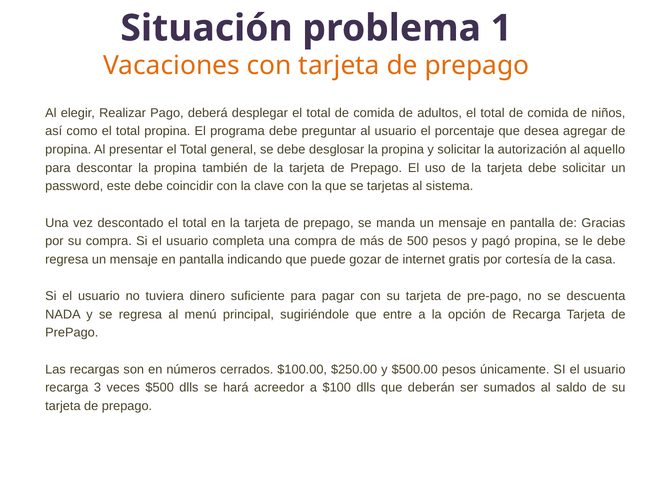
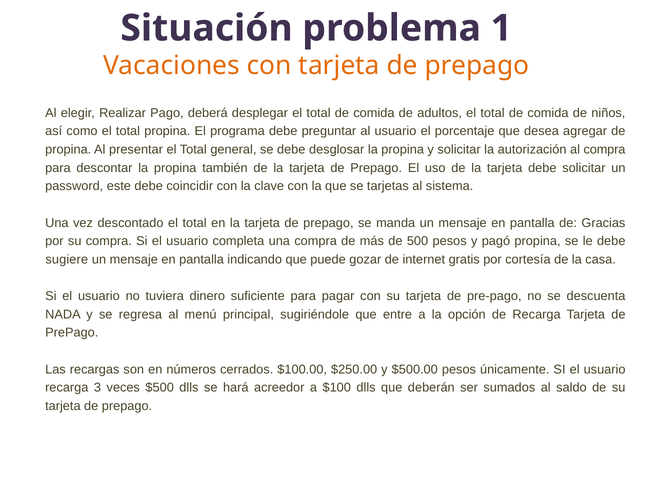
al aquello: aquello -> compra
regresa at (67, 260): regresa -> sugiere
